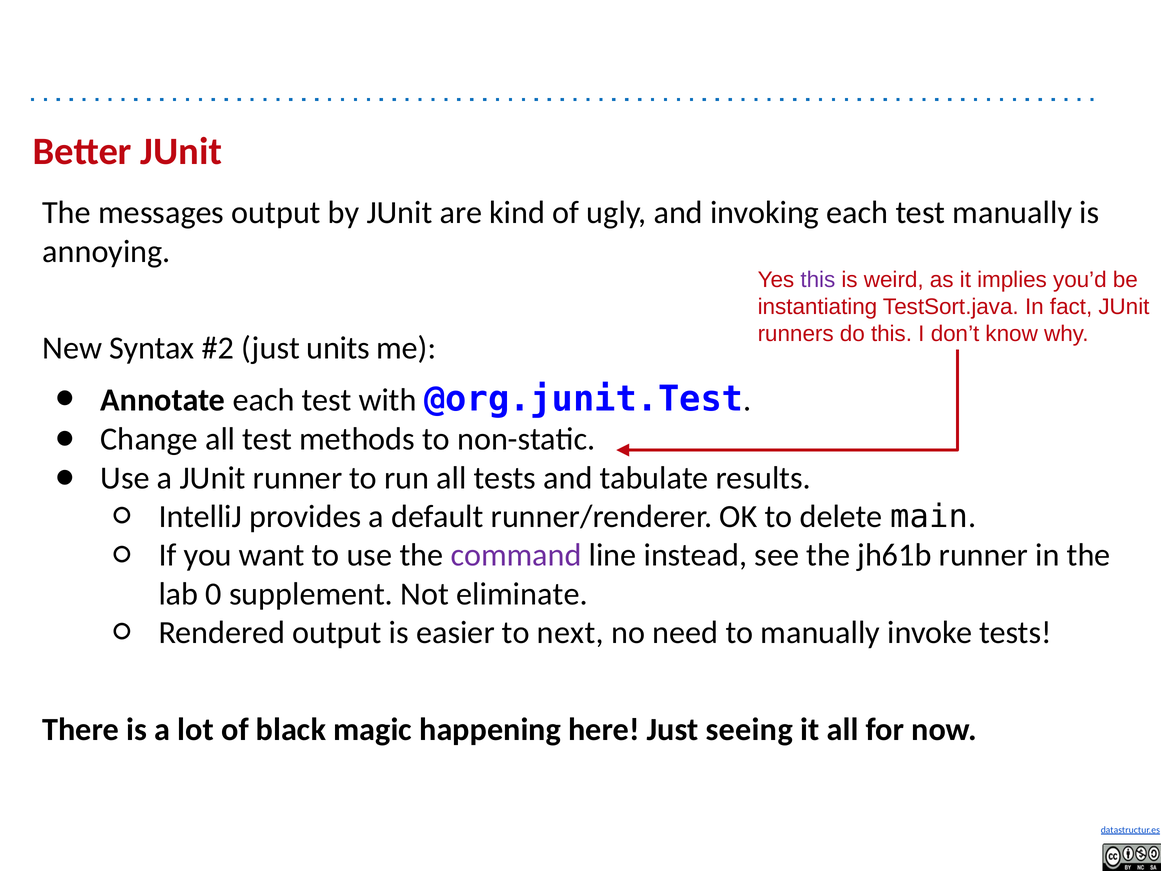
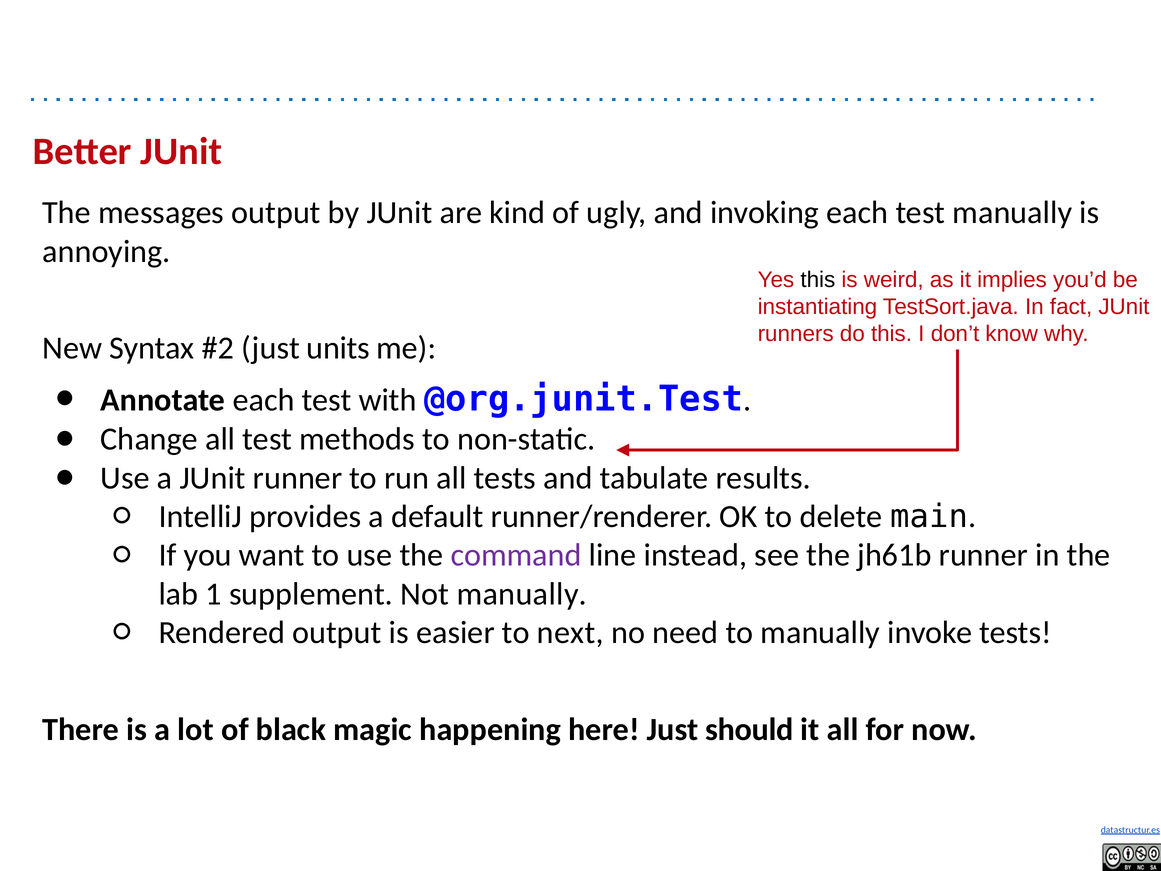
this at (818, 280) colour: purple -> black
0: 0 -> 1
Not eliminate: eliminate -> manually
seeing: seeing -> should
